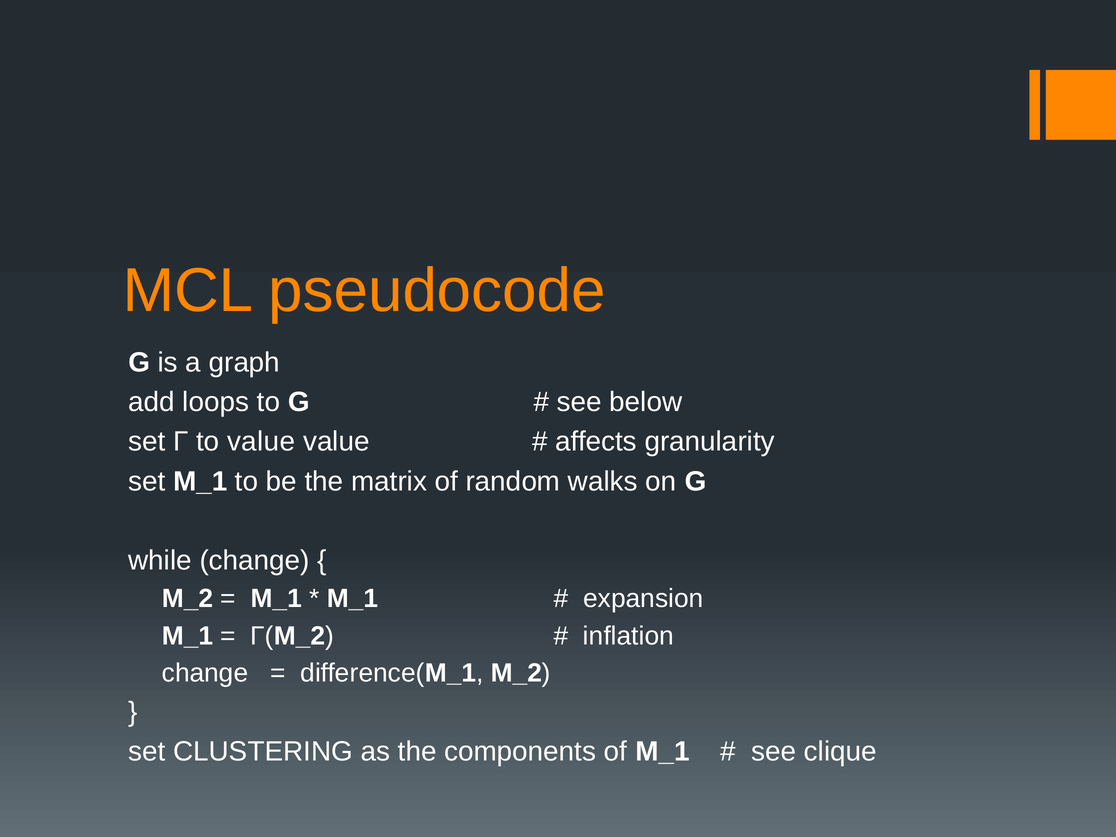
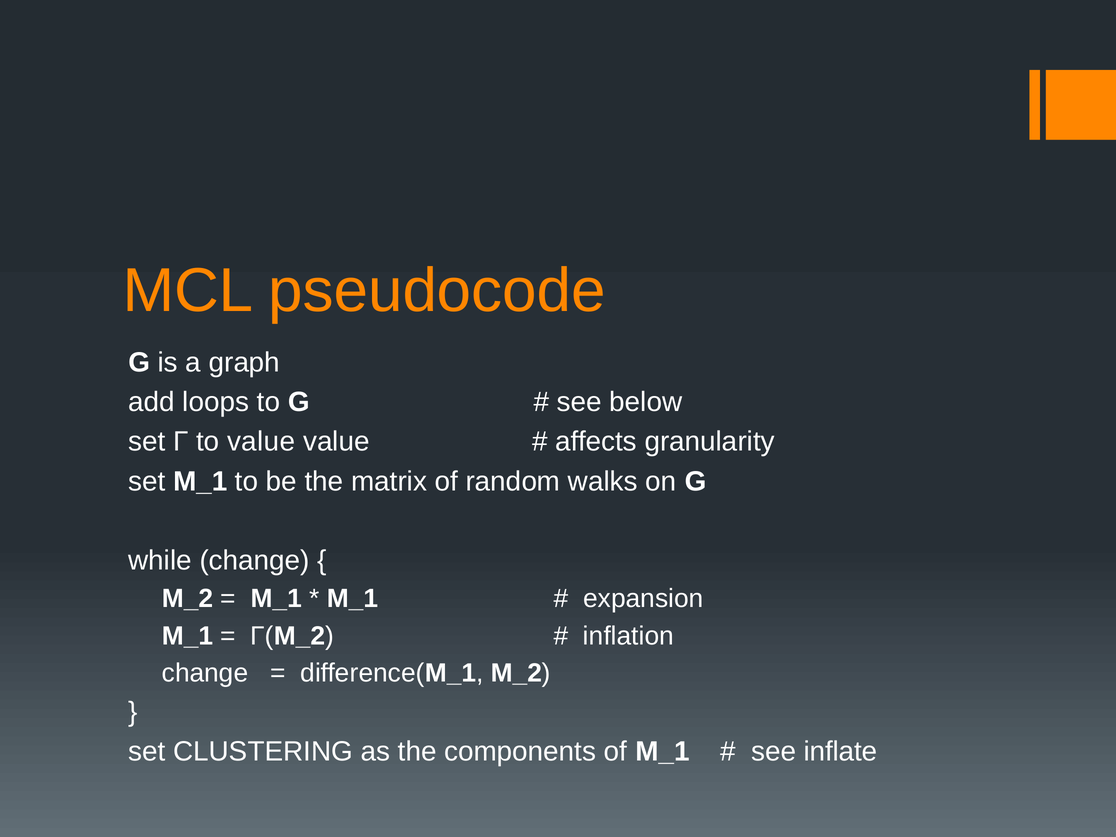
clique: clique -> inflate
